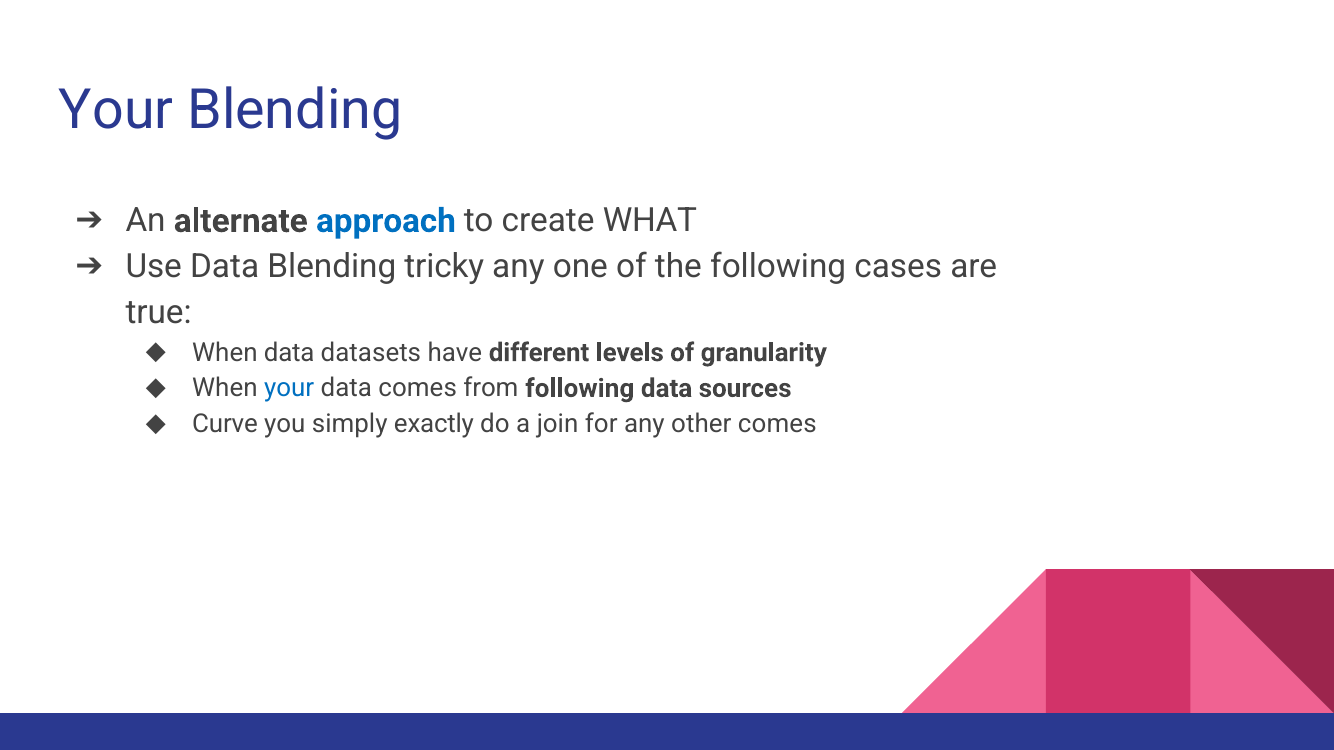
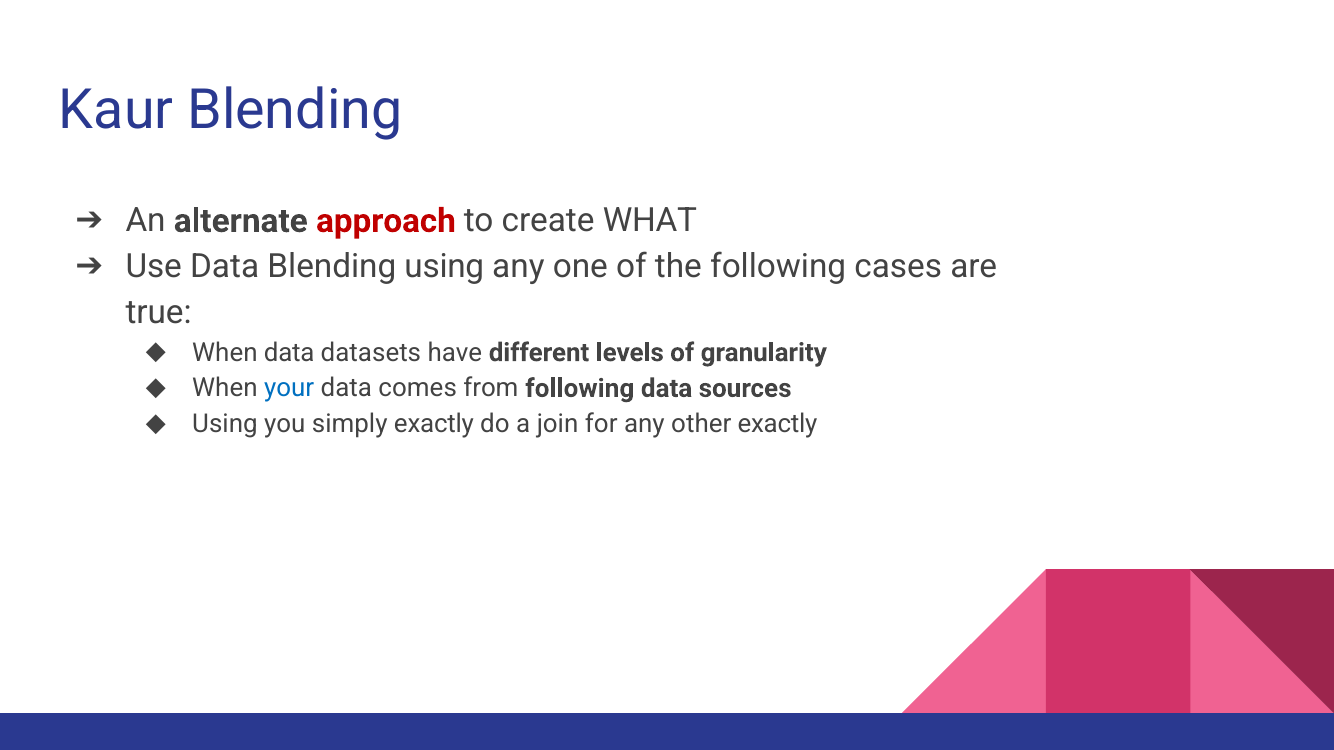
Your at (116, 110): Your -> Kaur
approach colour: blue -> red
Blending tricky: tricky -> using
Curve at (225, 424): Curve -> Using
other comes: comes -> exactly
